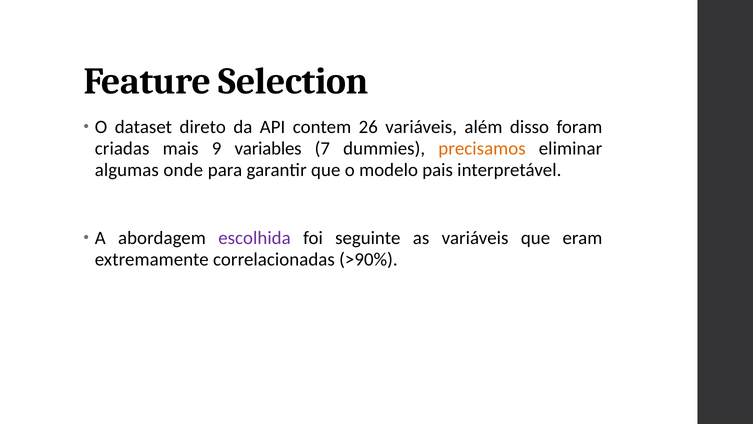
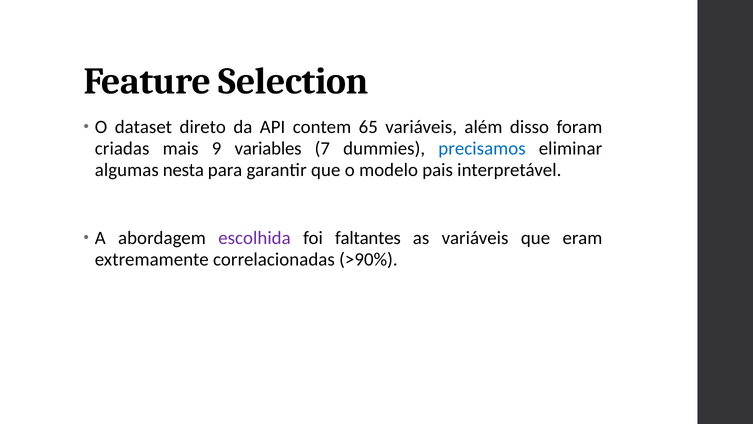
26: 26 -> 65
precisamos colour: orange -> blue
onde: onde -> nesta
seguinte: seguinte -> faltantes
